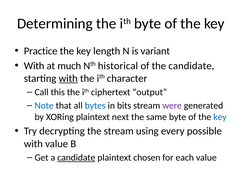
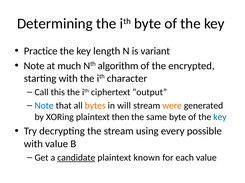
With at (34, 66): With -> Note
historical: historical -> algorithm
the candidate: candidate -> encrypted
with at (68, 79) underline: present -> none
bytes colour: blue -> orange
bits: bits -> will
were colour: purple -> orange
next: next -> then
chosen: chosen -> known
